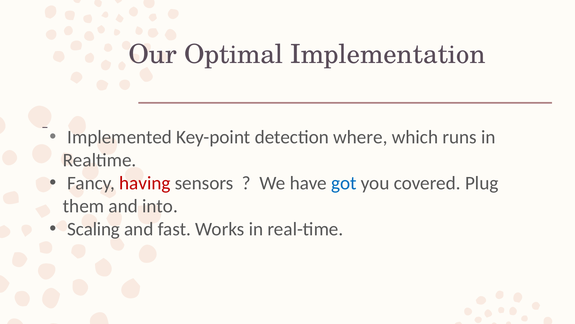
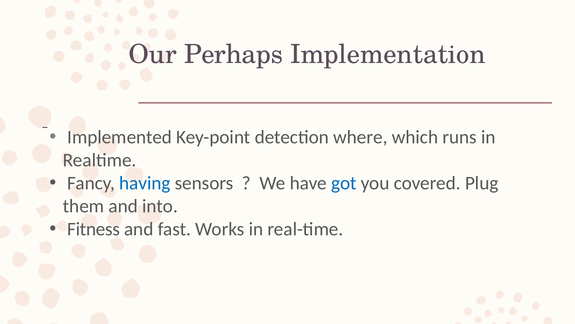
Optimal: Optimal -> Perhaps
having colour: red -> blue
Scaling: Scaling -> Fitness
